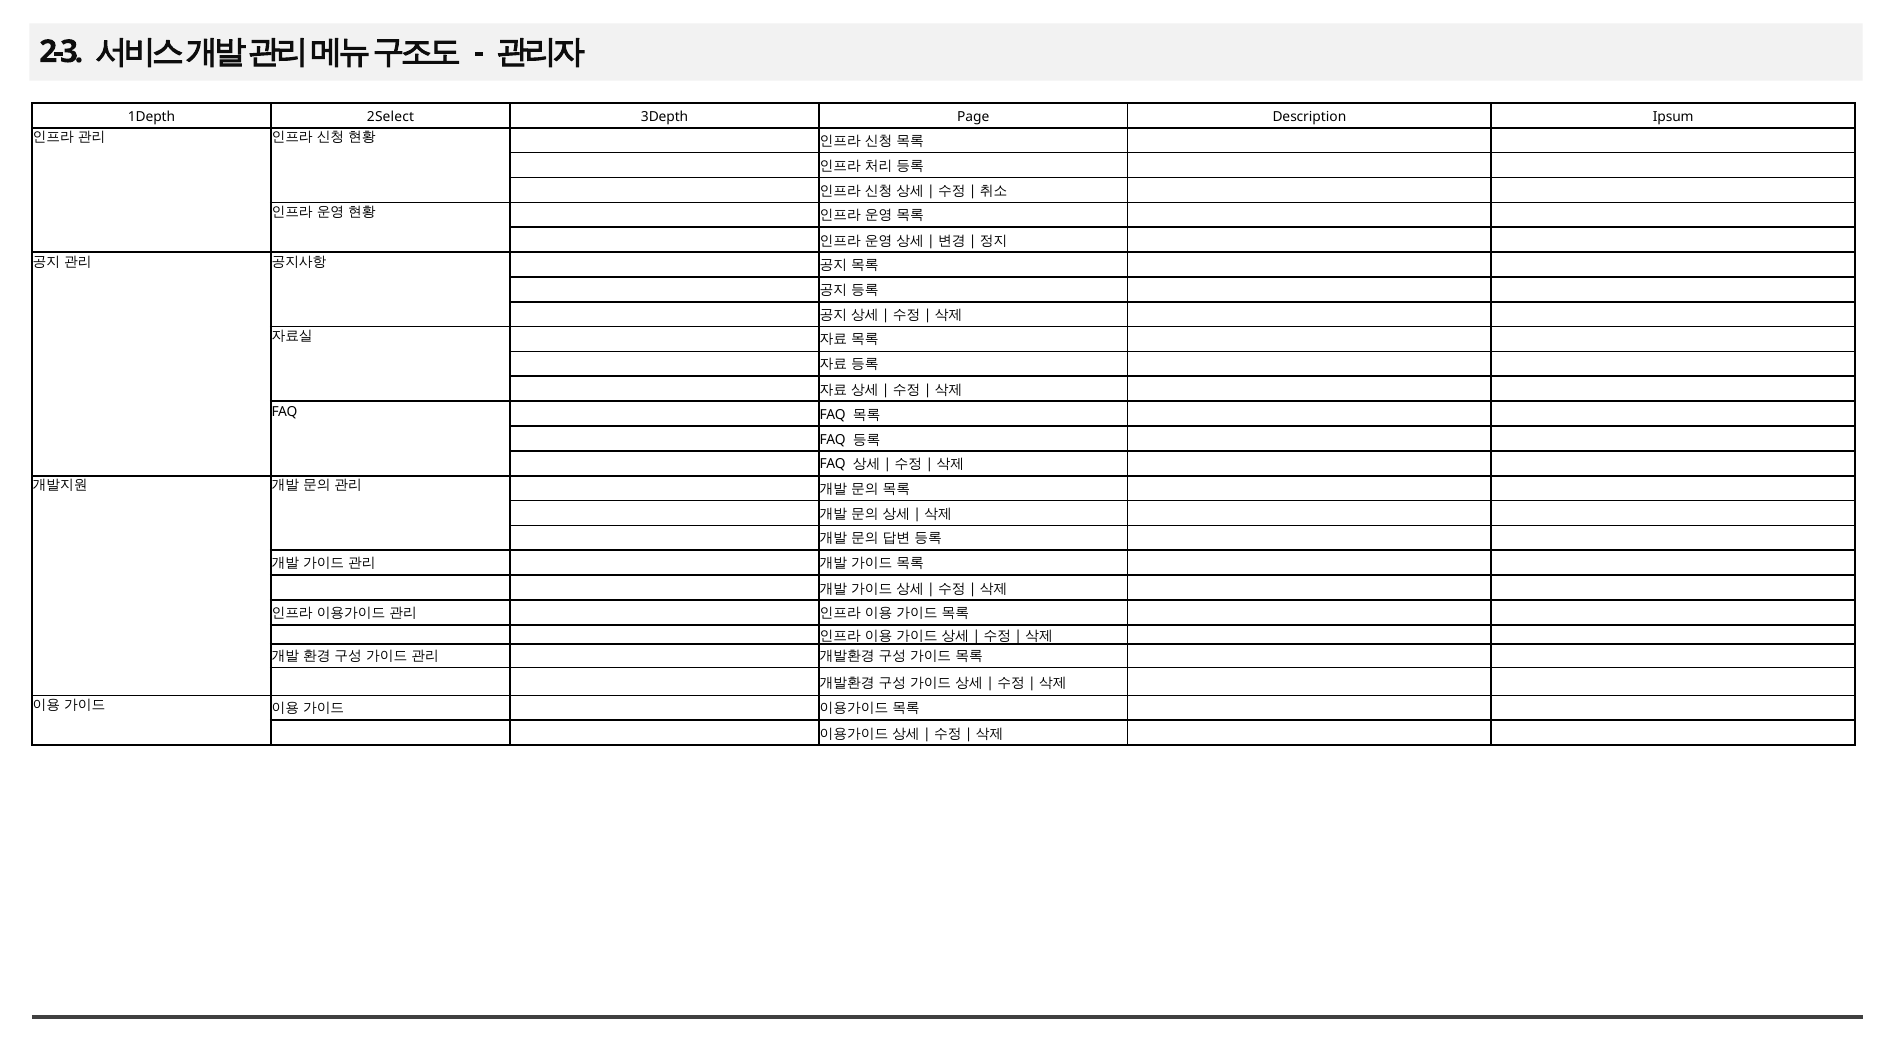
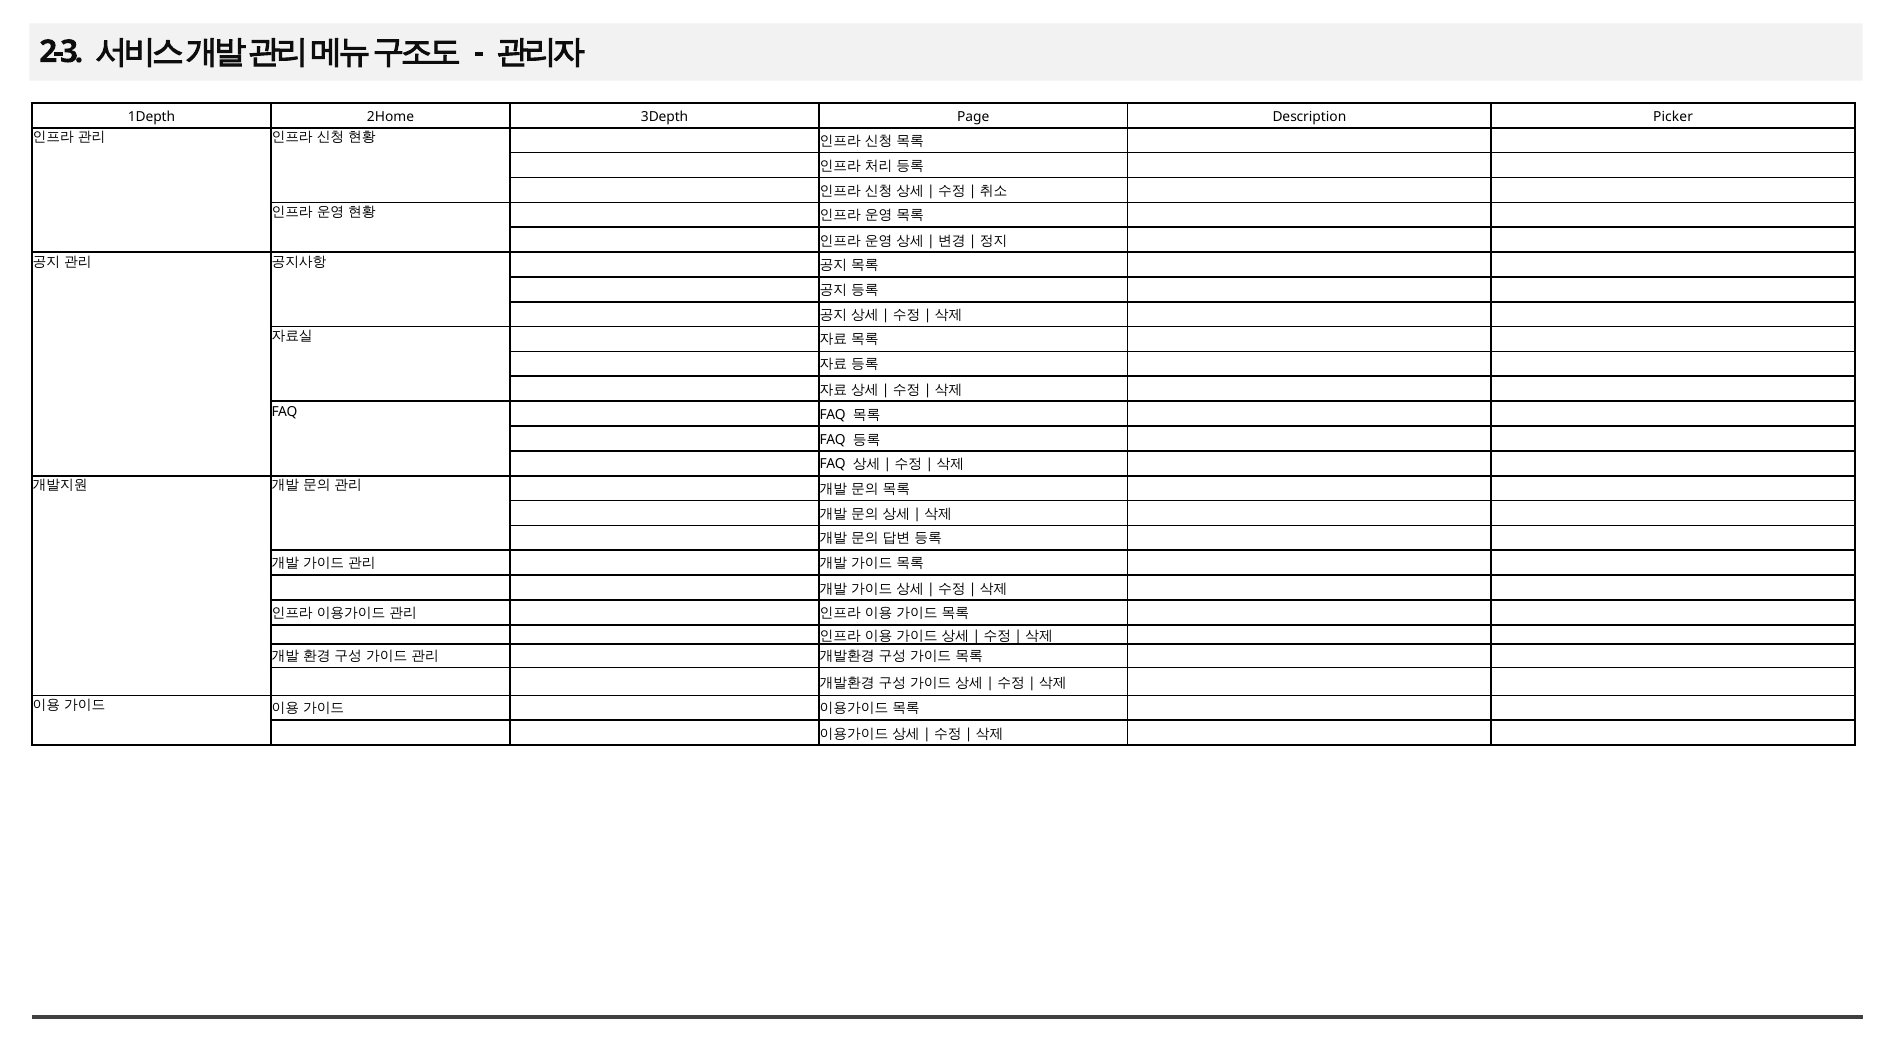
2Select: 2Select -> 2Home
Ipsum: Ipsum -> Picker
